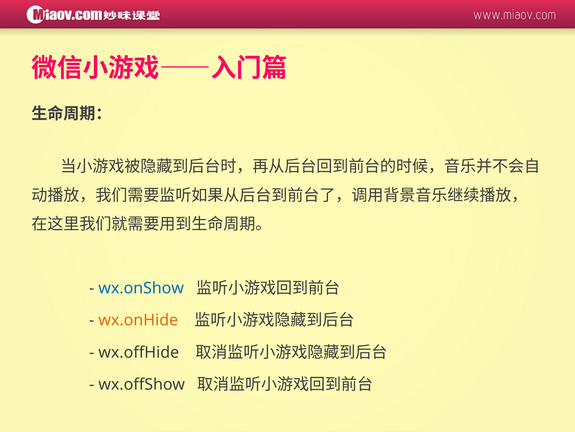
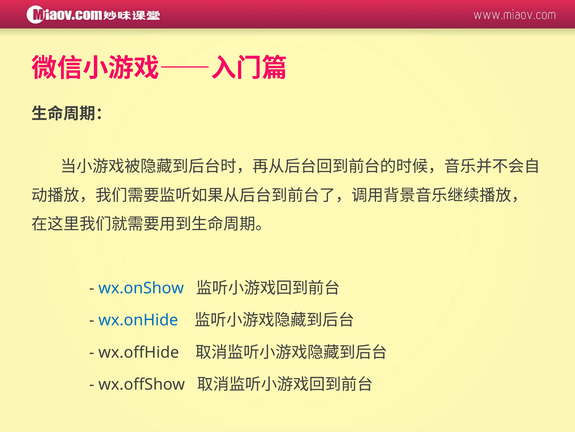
wx.onHide colour: orange -> blue
